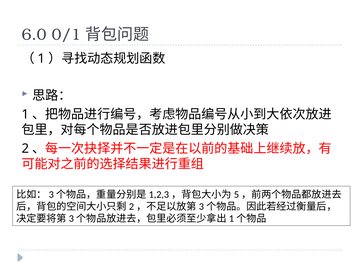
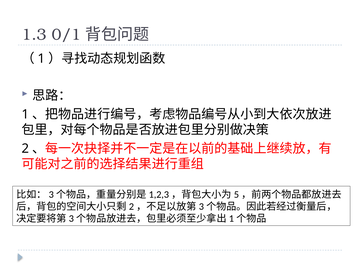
6.0: 6.0 -> 1.3
